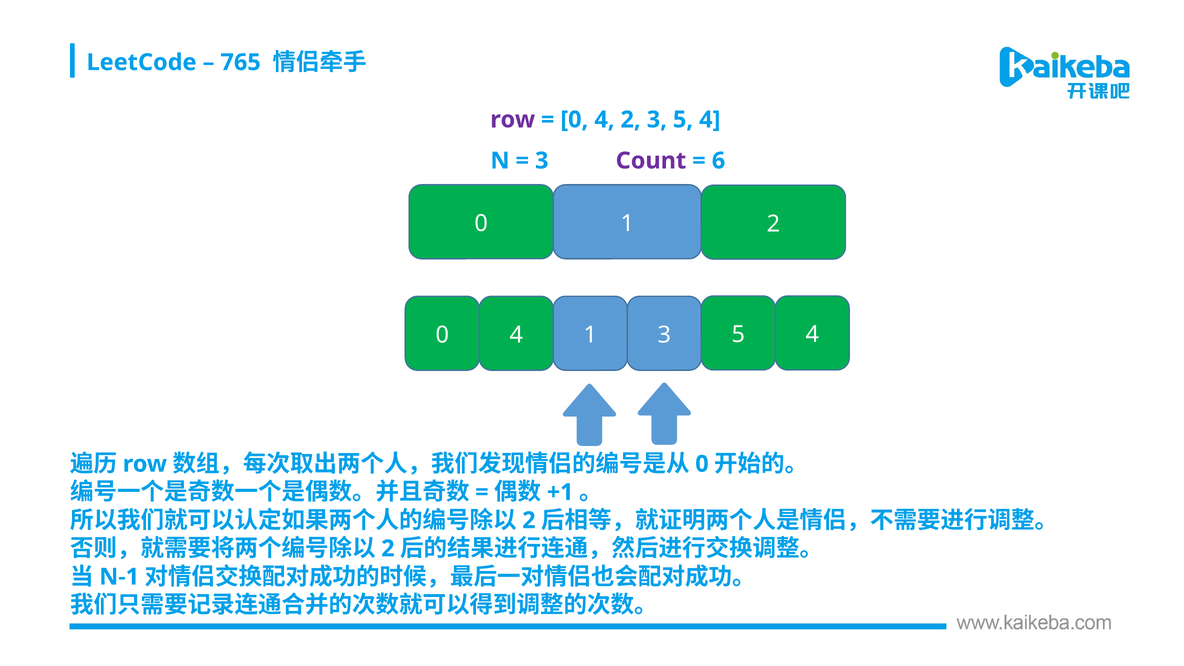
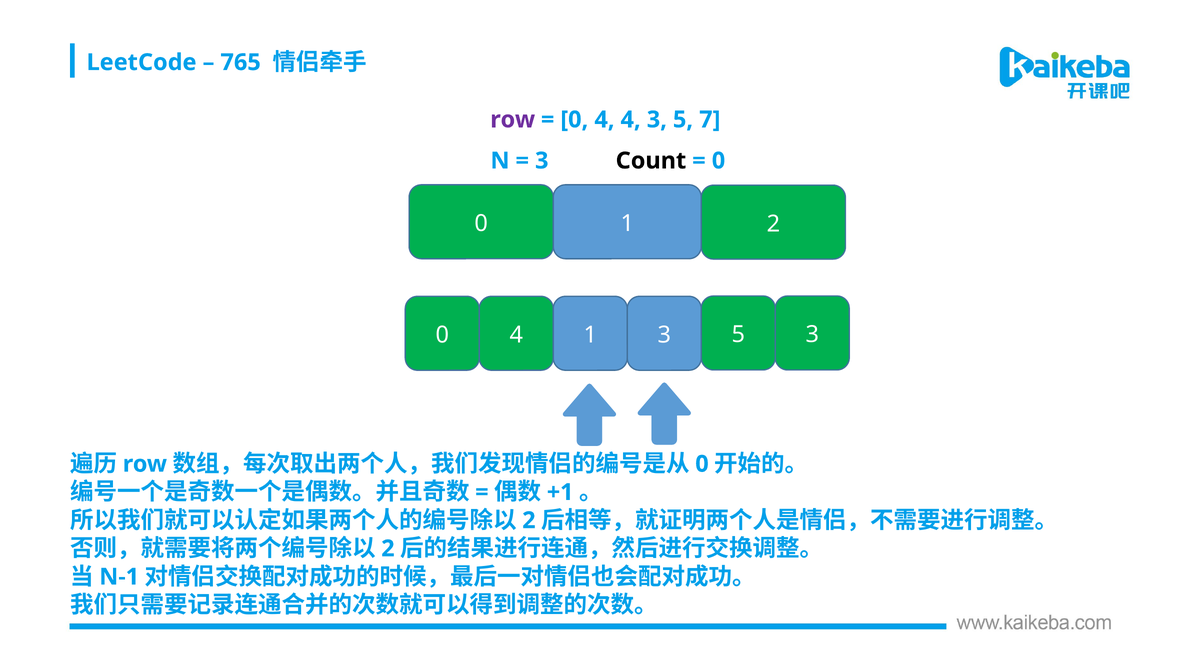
0 4 2: 2 -> 4
3 5 4: 4 -> 7
Count colour: purple -> black
6 at (719, 161): 6 -> 0
4 at (812, 335): 4 -> 3
